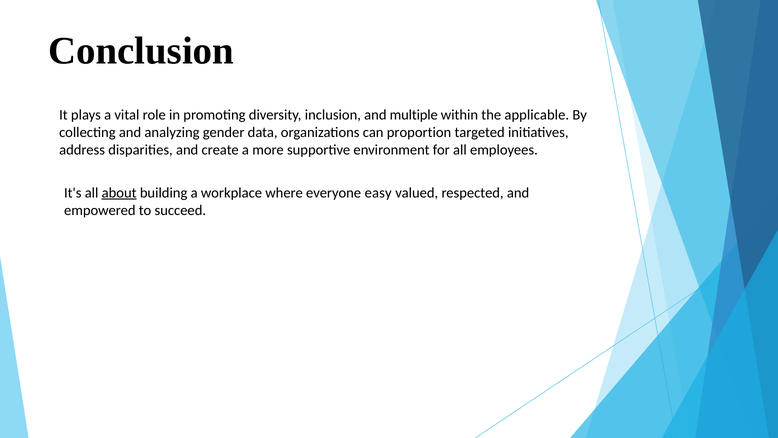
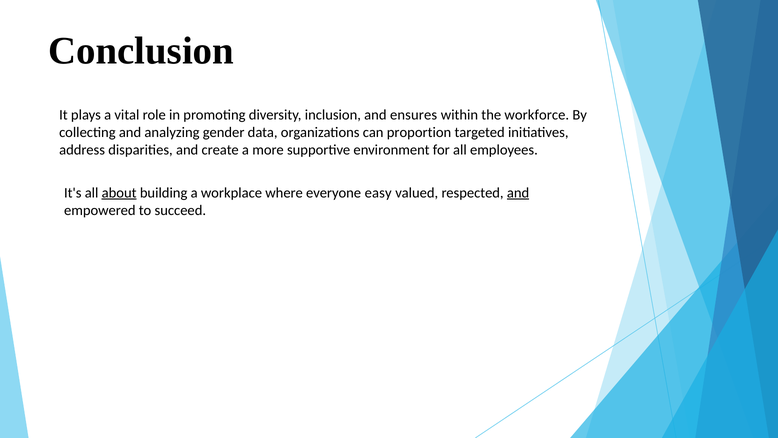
multiple: multiple -> ensures
applicable: applicable -> workforce
and at (518, 193) underline: none -> present
